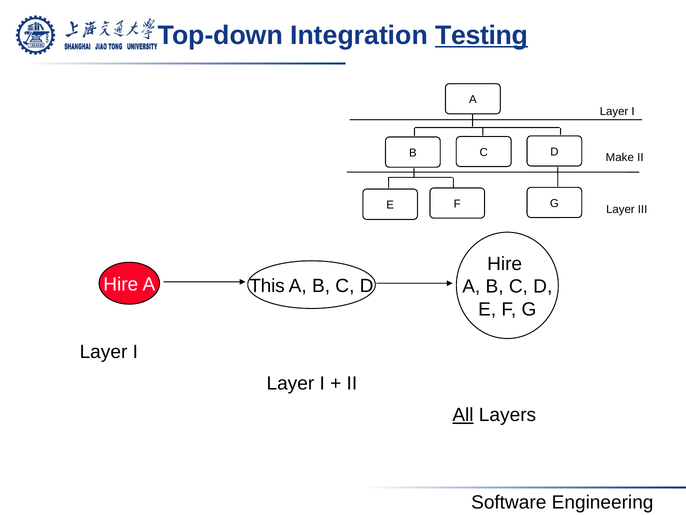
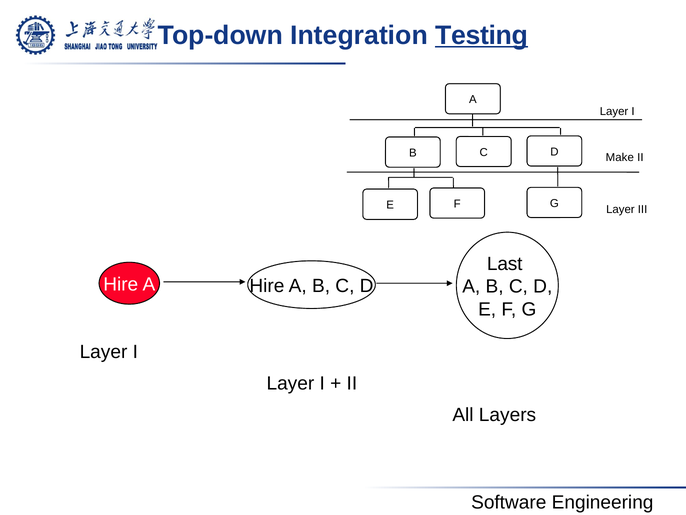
Hire at (505, 264): Hire -> Last
This at (267, 286): This -> Hire
All underline: present -> none
